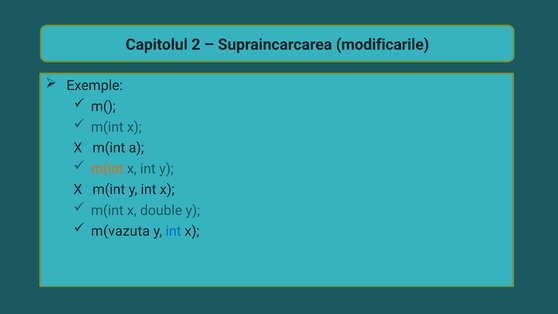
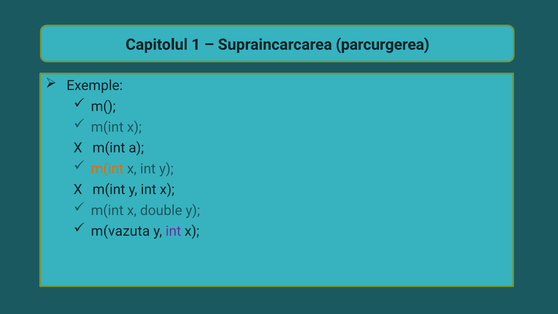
2: 2 -> 1
modificarile: modificarile -> parcurgerea
int at (173, 231) colour: blue -> purple
